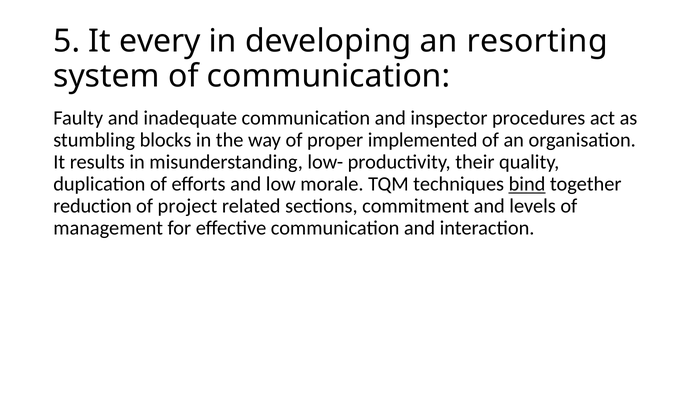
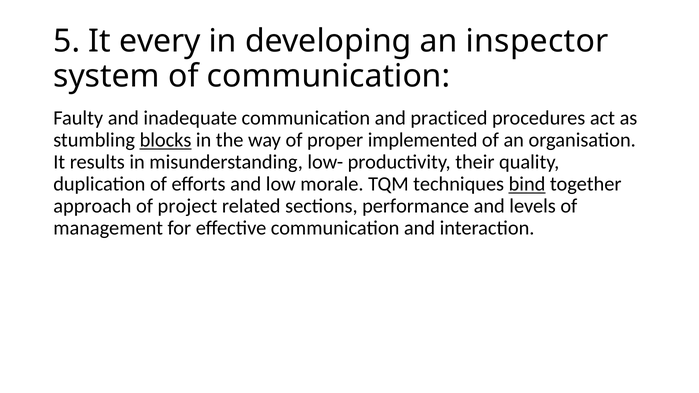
resorting: resorting -> inspector
inspector: inspector -> practiced
blocks underline: none -> present
reduction: reduction -> approach
commitment: commitment -> performance
